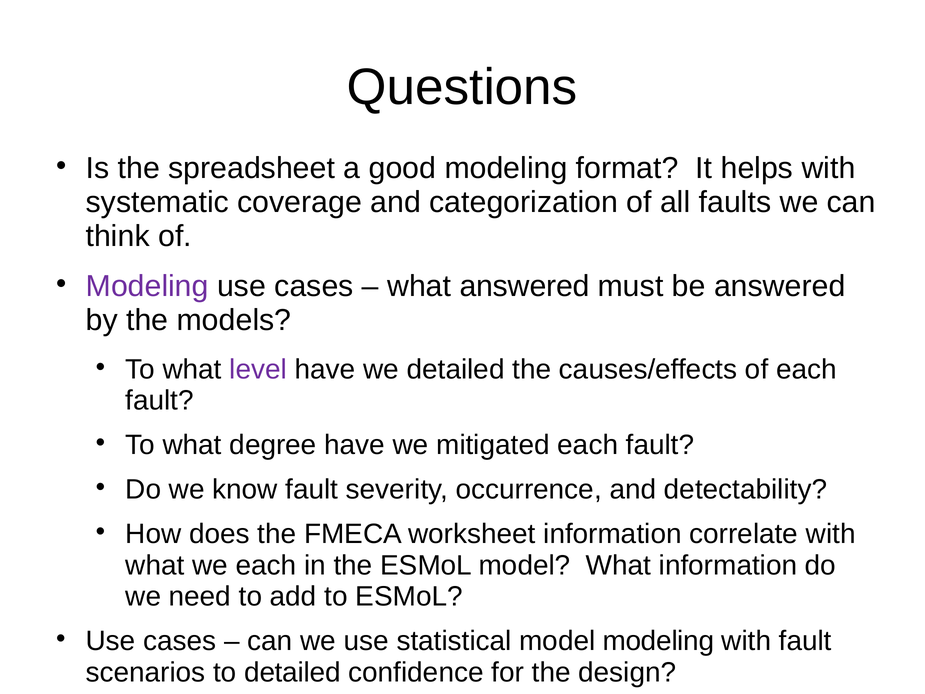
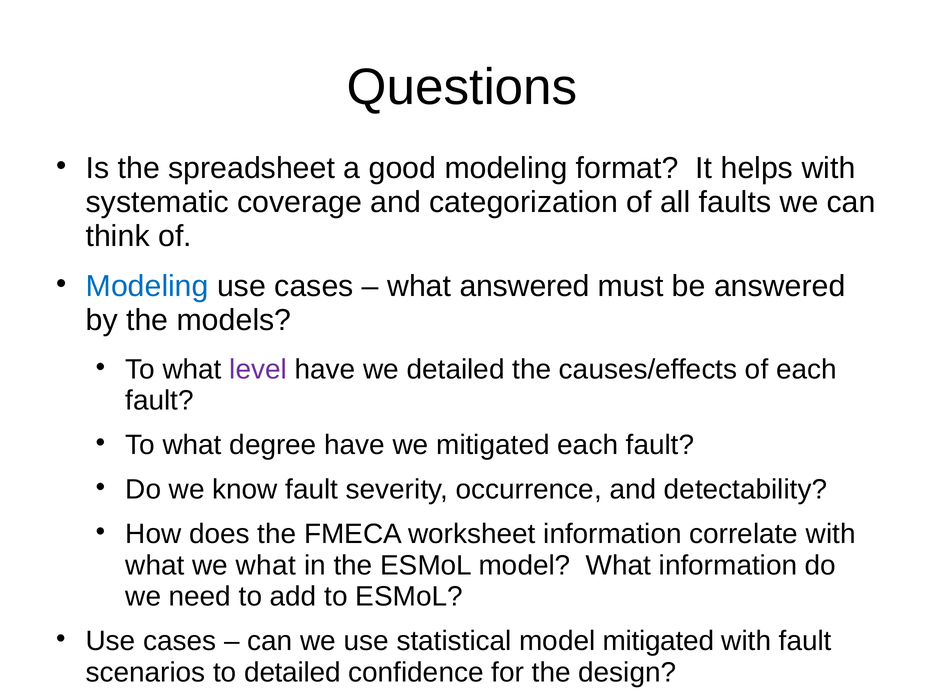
Modeling at (147, 286) colour: purple -> blue
we each: each -> what
model modeling: modeling -> mitigated
